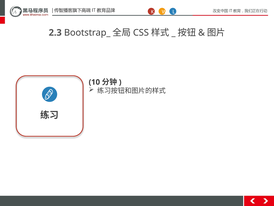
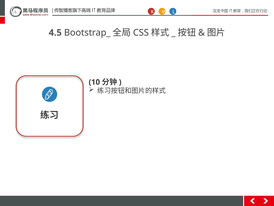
2.3: 2.3 -> 4.5
